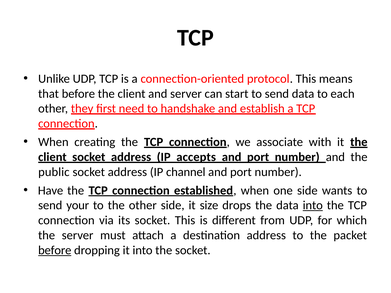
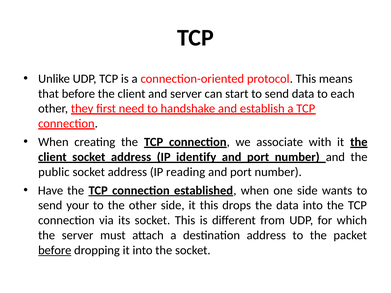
accepts: accepts -> identify
channel: channel -> reading
it size: size -> this
into at (313, 206) underline: present -> none
